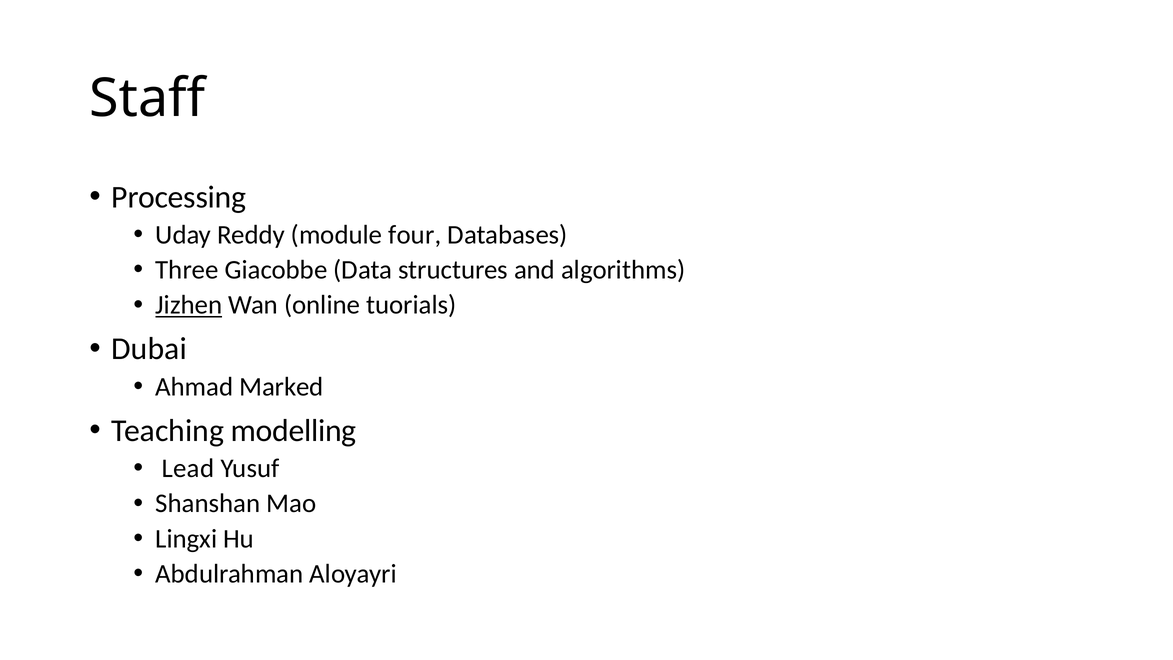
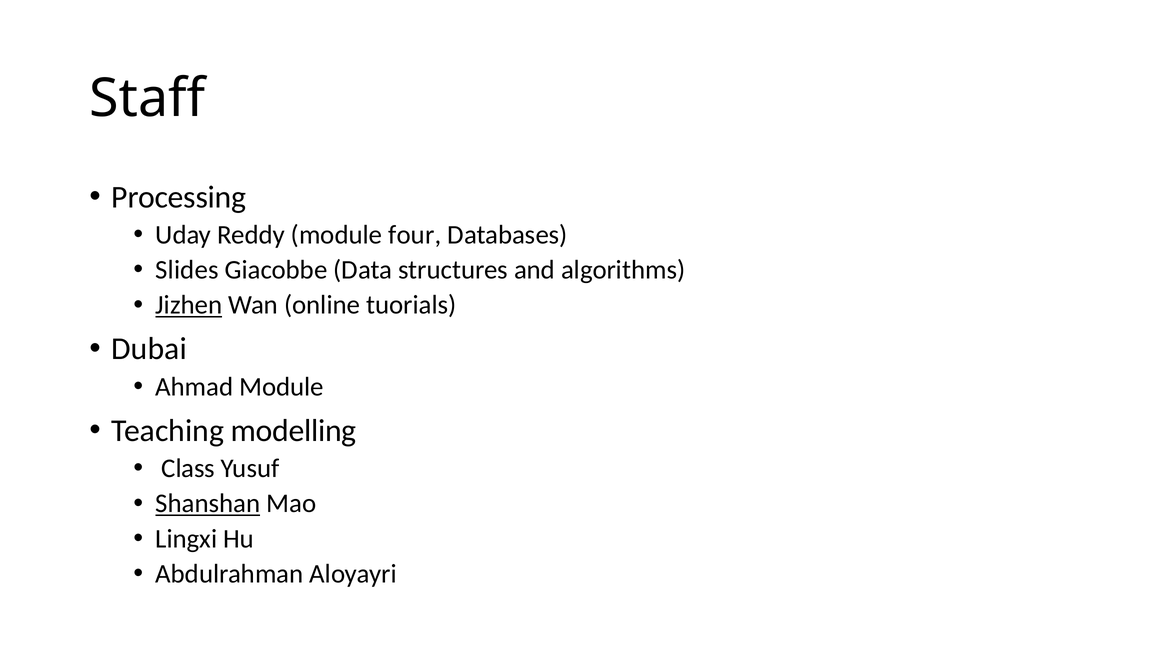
Three: Three -> Slides
Ahmad Marked: Marked -> Module
Lead: Lead -> Class
Shanshan underline: none -> present
